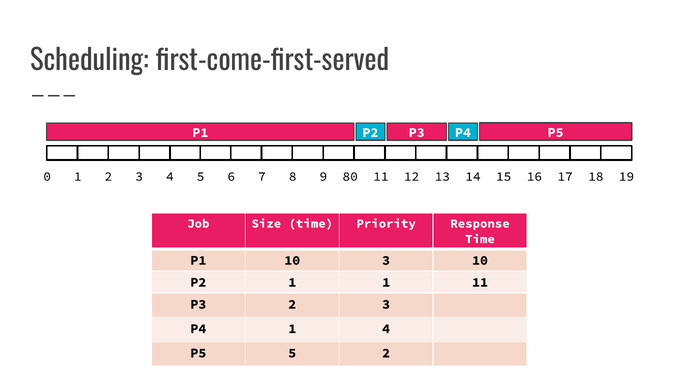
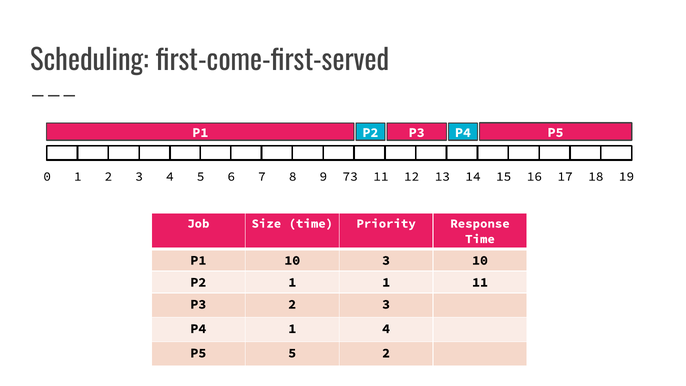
80: 80 -> 73
